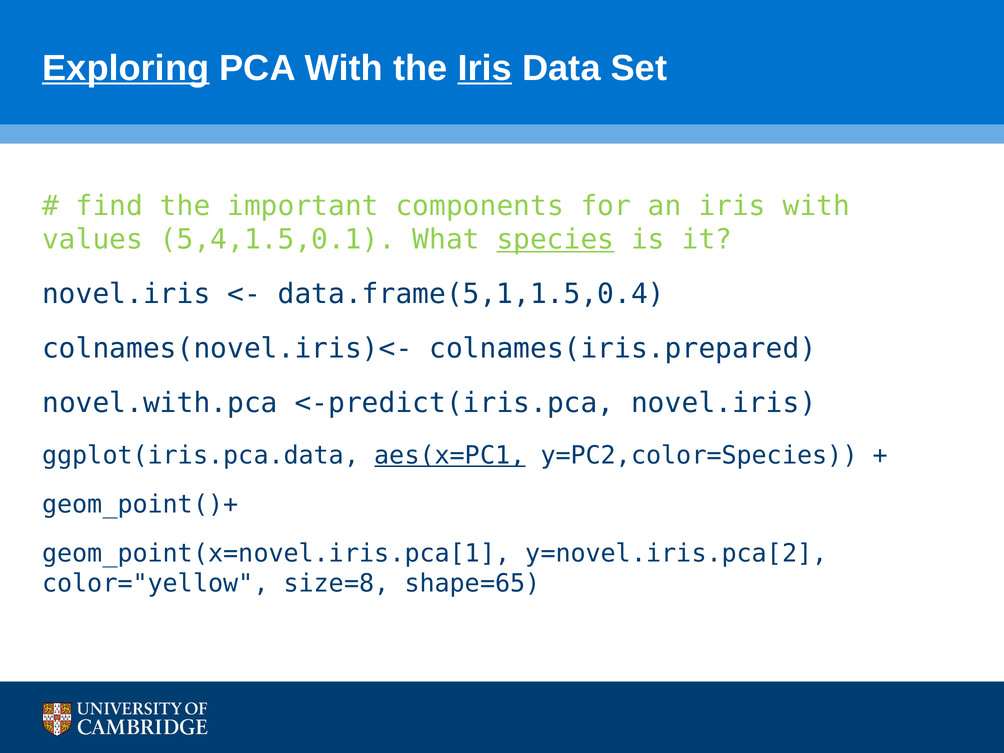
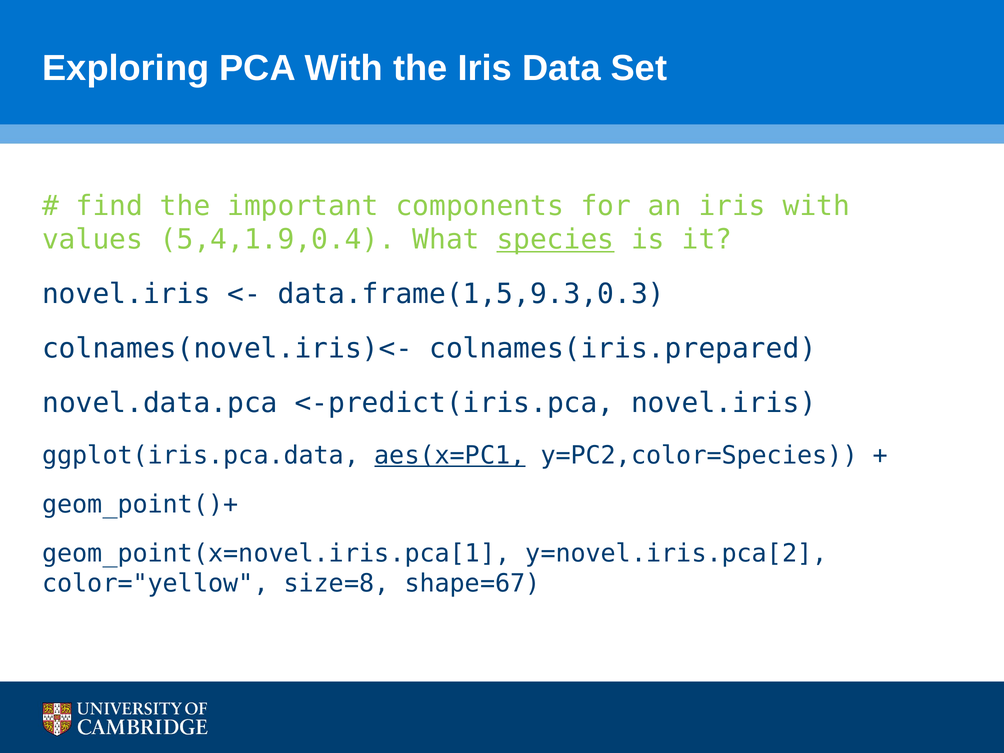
Exploring underline: present -> none
Iris at (485, 68) underline: present -> none
5,4,1.5,0.1: 5,4,1.5,0.1 -> 5,4,1.9,0.4
data.frame(5,1,1.5,0.4: data.frame(5,1,1.5,0.4 -> data.frame(1,5,9.3,0.3
novel.with.pca: novel.with.pca -> novel.data.pca
shape=65: shape=65 -> shape=67
